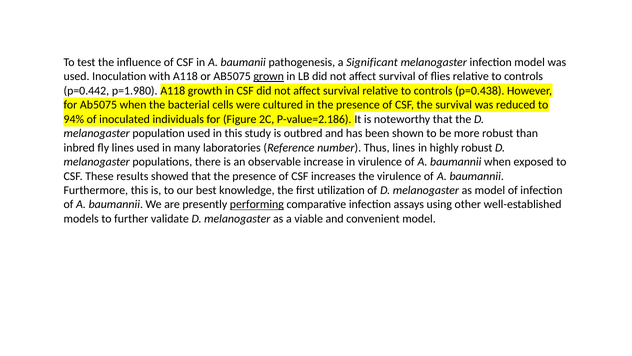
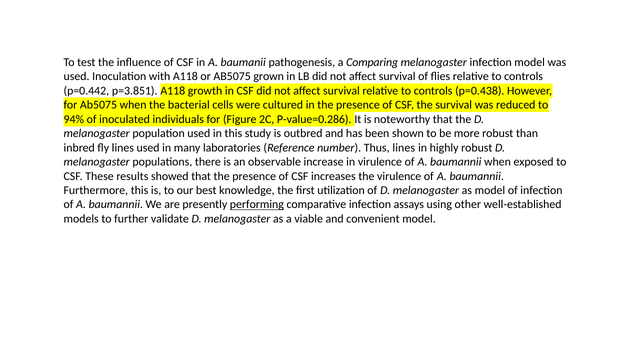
Significant: Significant -> Comparing
grown underline: present -> none
p=1.980: p=1.980 -> p=3.851
P-value=2.186: P-value=2.186 -> P-value=0.286
